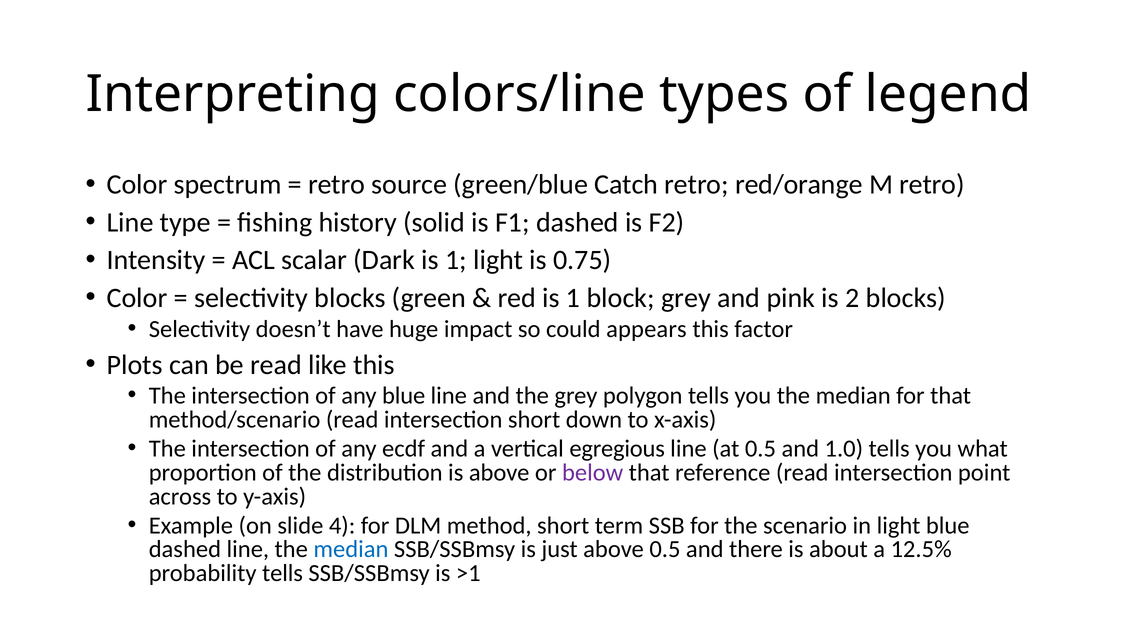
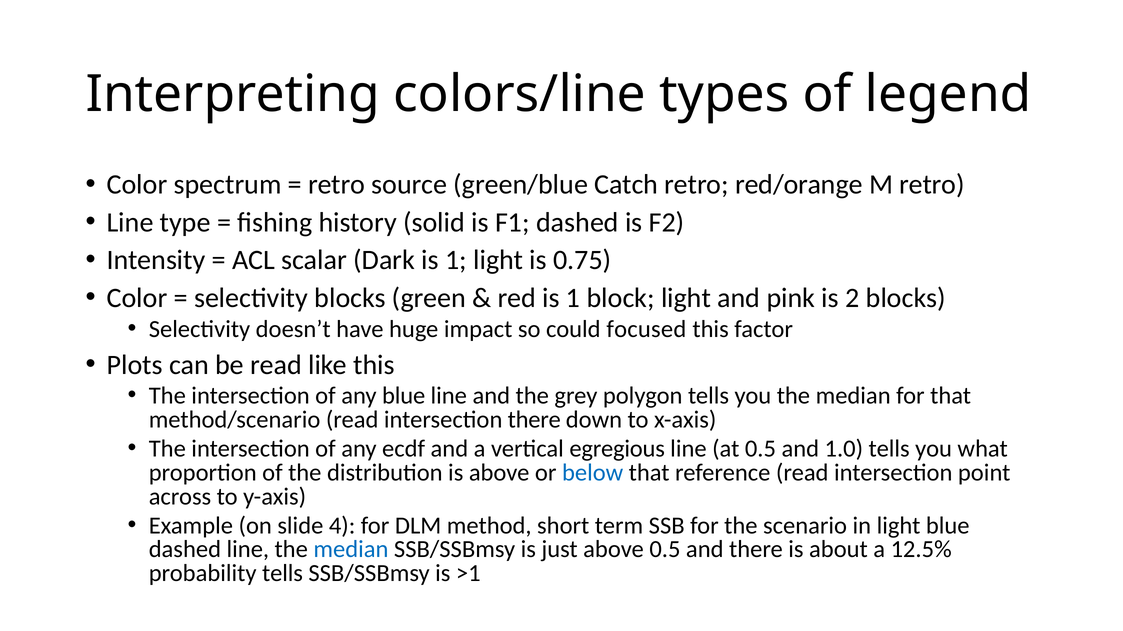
block grey: grey -> light
appears: appears -> focused
intersection short: short -> there
below colour: purple -> blue
